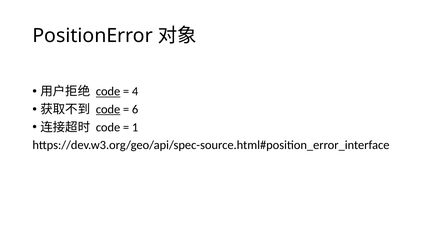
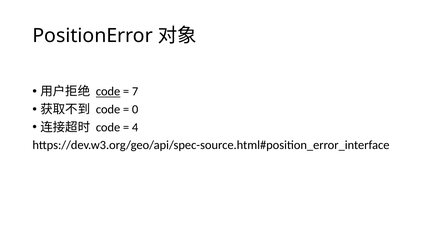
4: 4 -> 7
code at (108, 109) underline: present -> none
6: 6 -> 0
1: 1 -> 4
